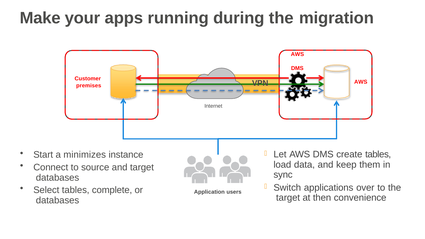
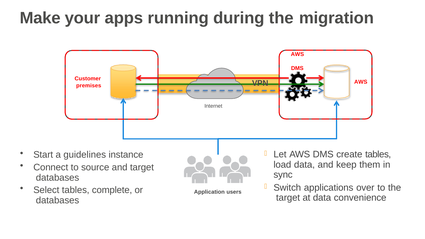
minimizes: minimizes -> guidelines
at then: then -> data
